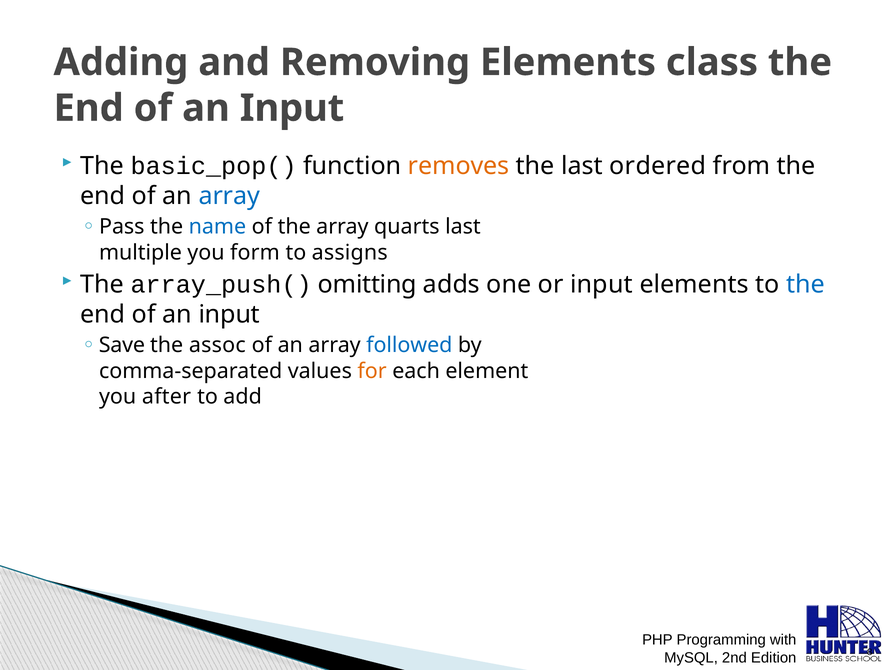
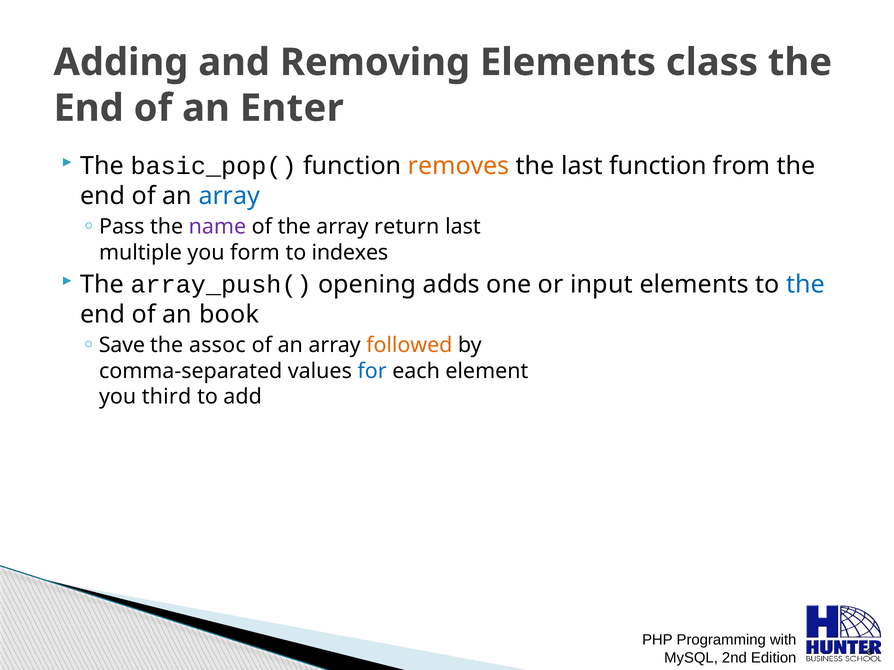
Input at (292, 108): Input -> Enter
last ordered: ordered -> function
name colour: blue -> purple
quarts: quarts -> return
assigns: assigns -> indexes
omitting: omitting -> opening
input at (229, 315): input -> book
followed colour: blue -> orange
for colour: orange -> blue
after: after -> third
